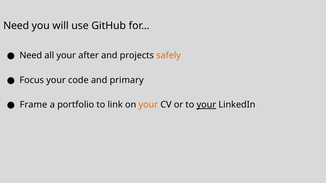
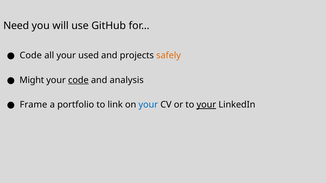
Need at (31, 55): Need -> Code
after: after -> used
Focus: Focus -> Might
code at (78, 80) underline: none -> present
primary: primary -> analysis
your at (148, 105) colour: orange -> blue
